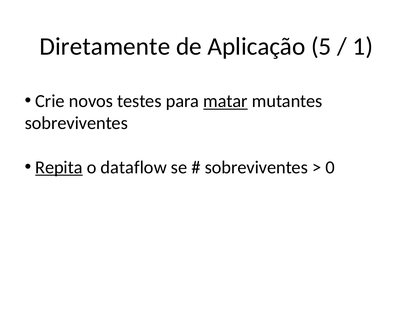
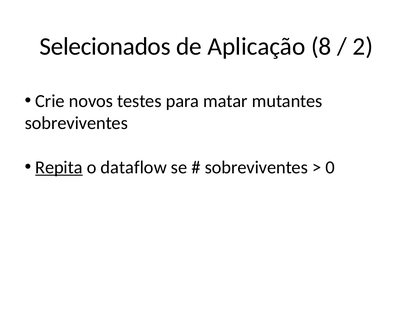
Diretamente: Diretamente -> Selecionados
5: 5 -> 8
1: 1 -> 2
matar underline: present -> none
